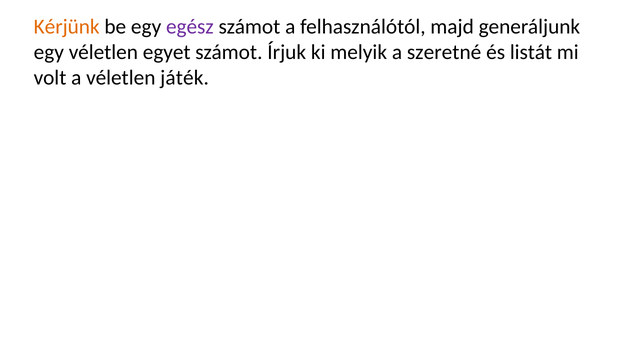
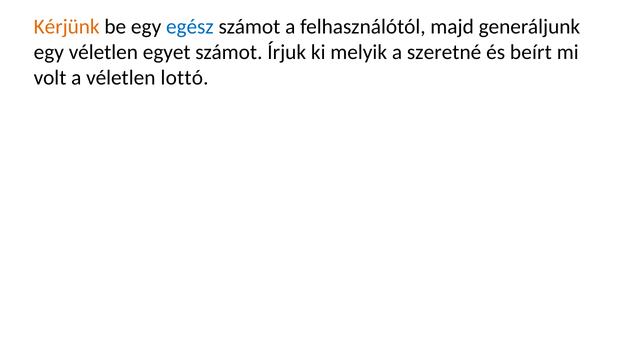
egész colour: purple -> blue
listát: listát -> beírt
játék: játék -> lottó
